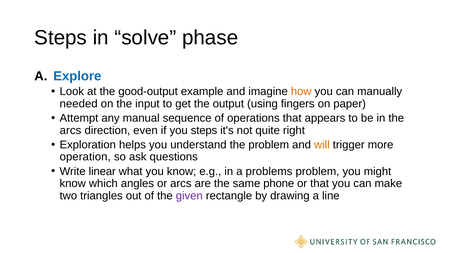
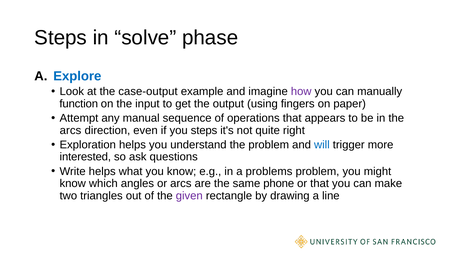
good-output: good-output -> case-output
how colour: orange -> purple
needed: needed -> function
will colour: orange -> blue
operation: operation -> interested
Write linear: linear -> helps
